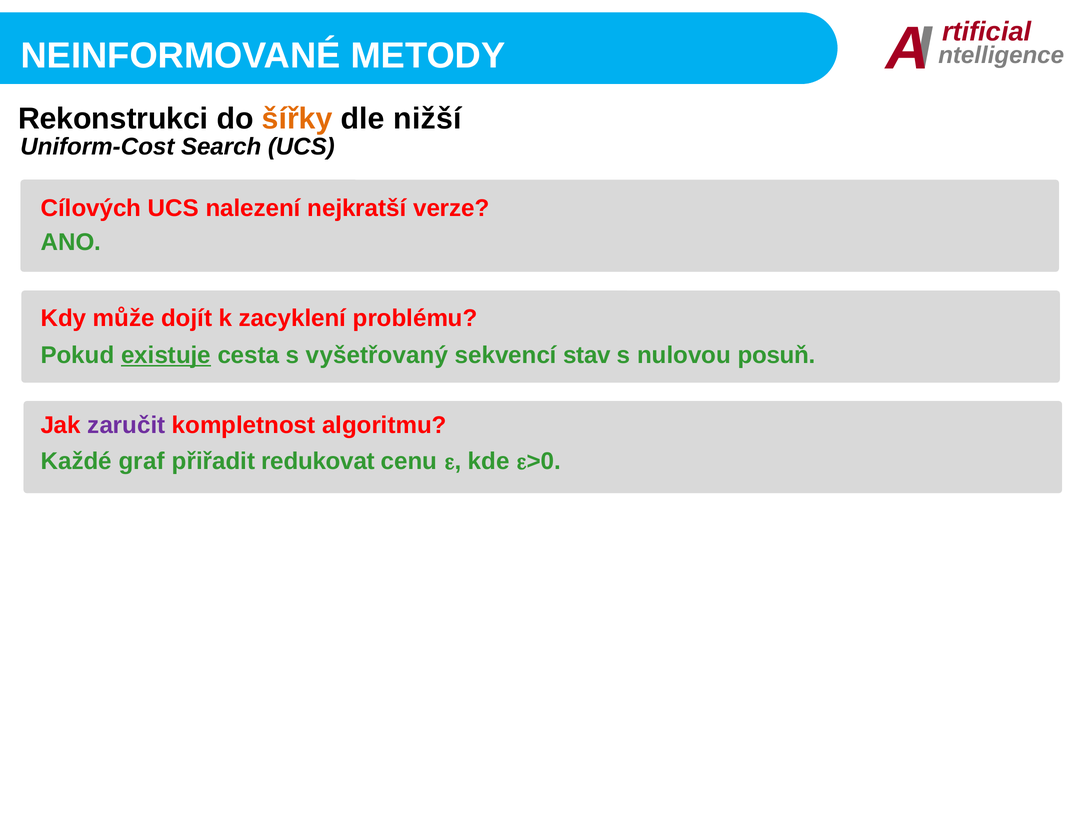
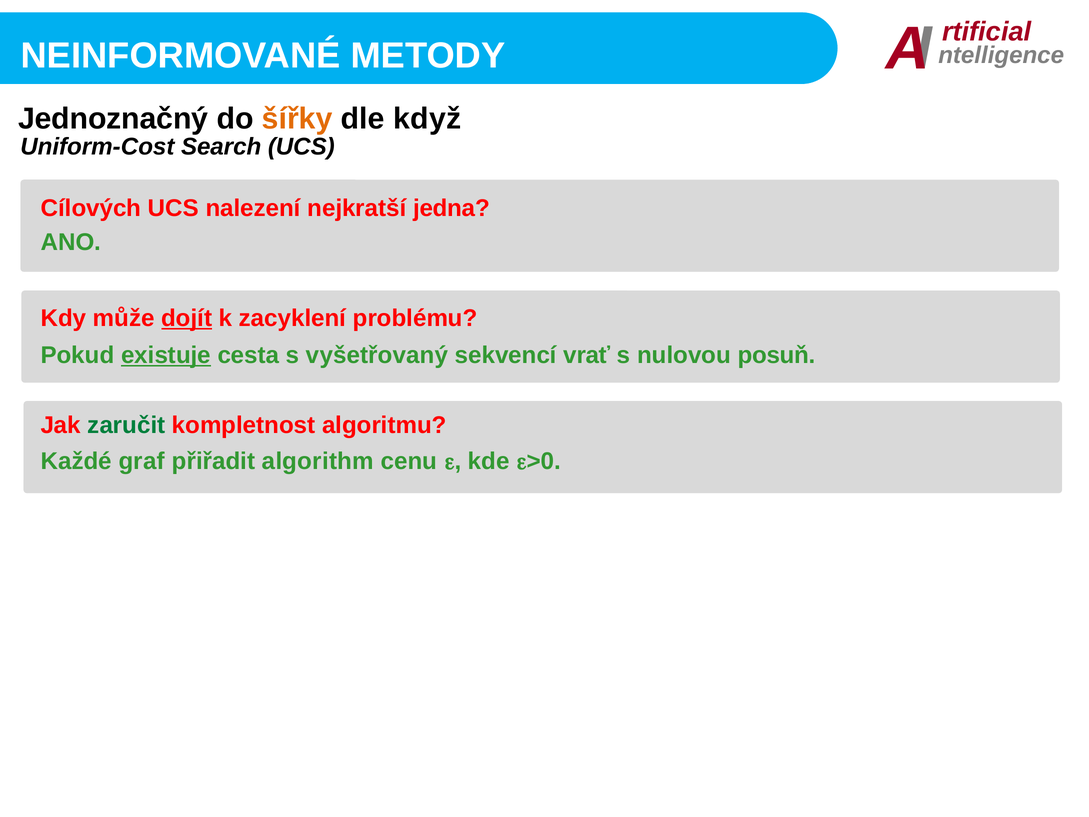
Rekonstrukci: Rekonstrukci -> Jednoznačný
nižší: nižší -> když
verze: verze -> jedna
dojít underline: none -> present
stav: stav -> vrať
zaručit colour: purple -> green
redukovat: redukovat -> algorithm
